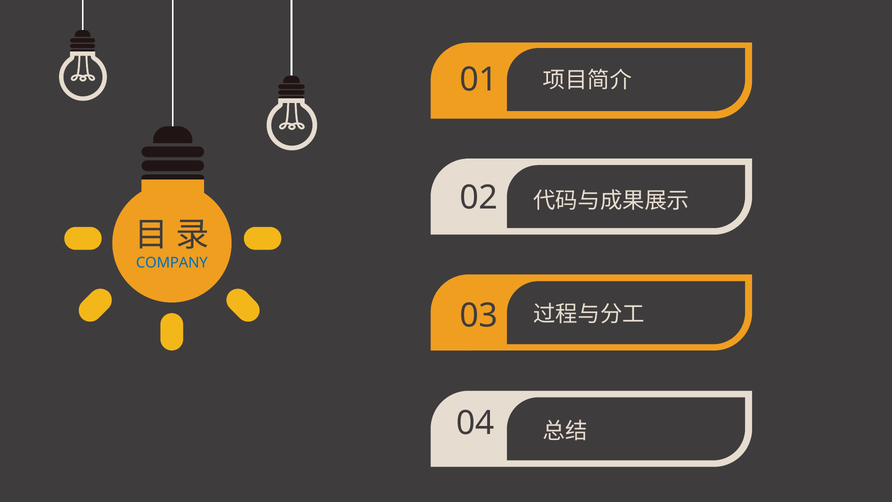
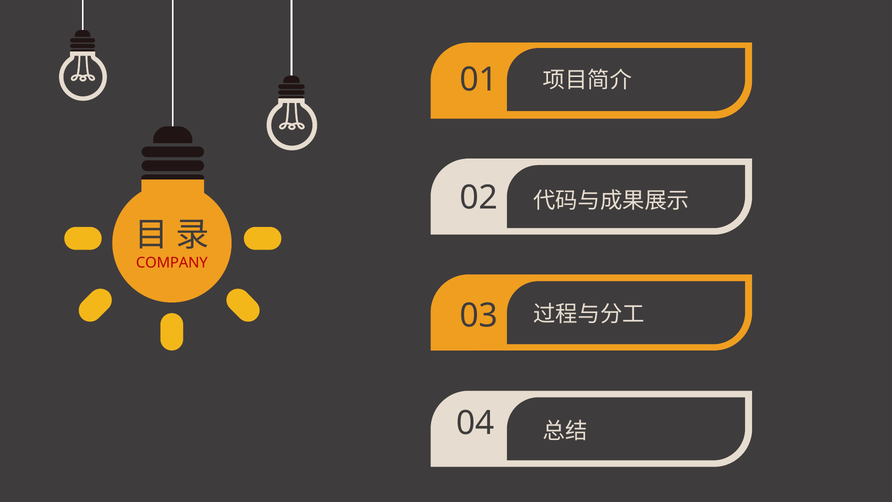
COMPANY colour: blue -> red
